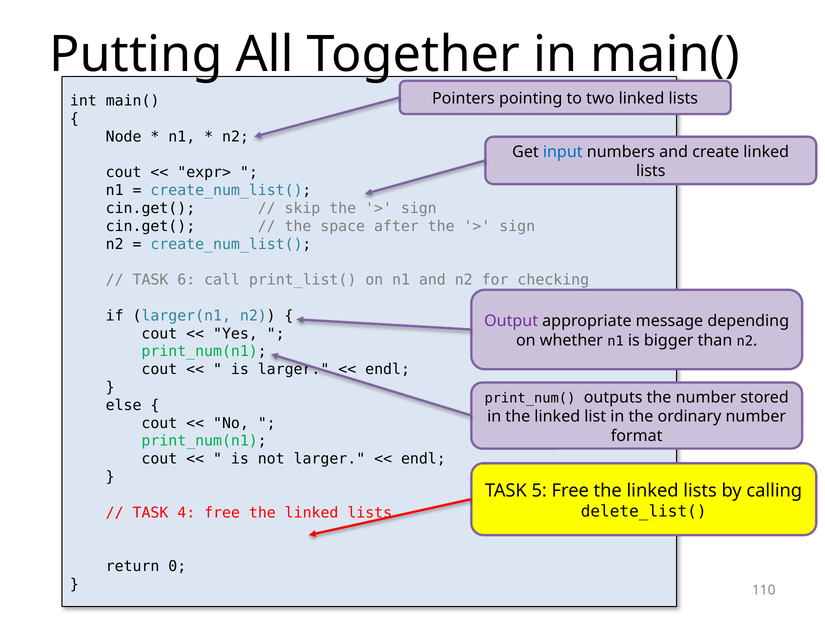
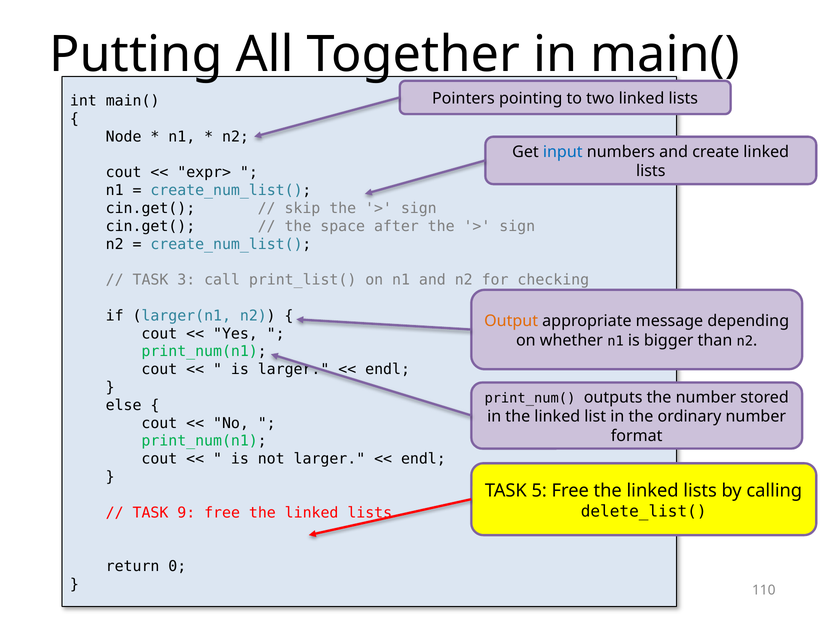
6: 6 -> 3
Output colour: purple -> orange
4: 4 -> 9
